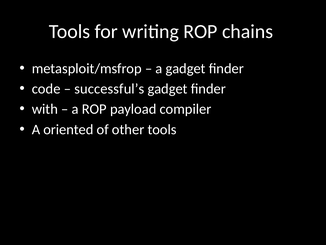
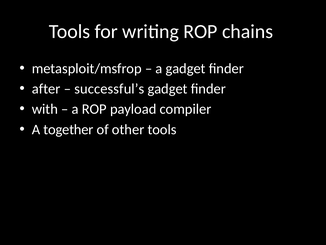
code: code -> after
oriented: oriented -> together
